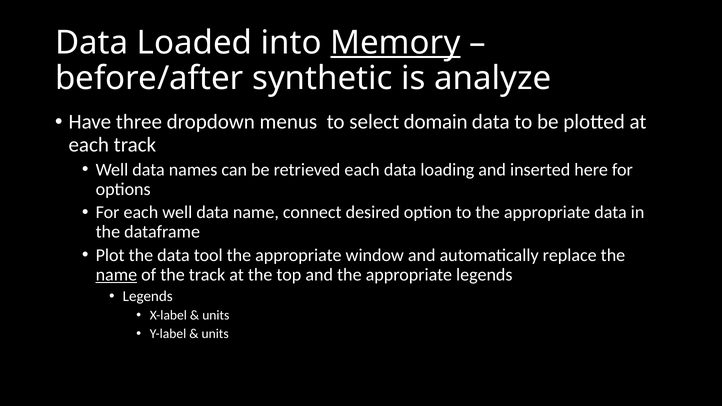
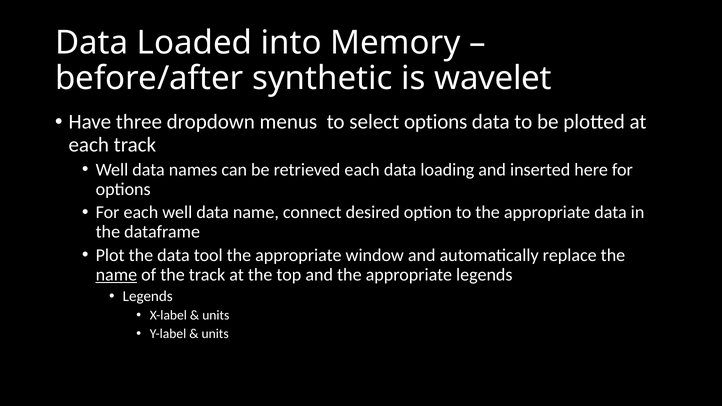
Memory underline: present -> none
analyze: analyze -> wavelet
select domain: domain -> options
